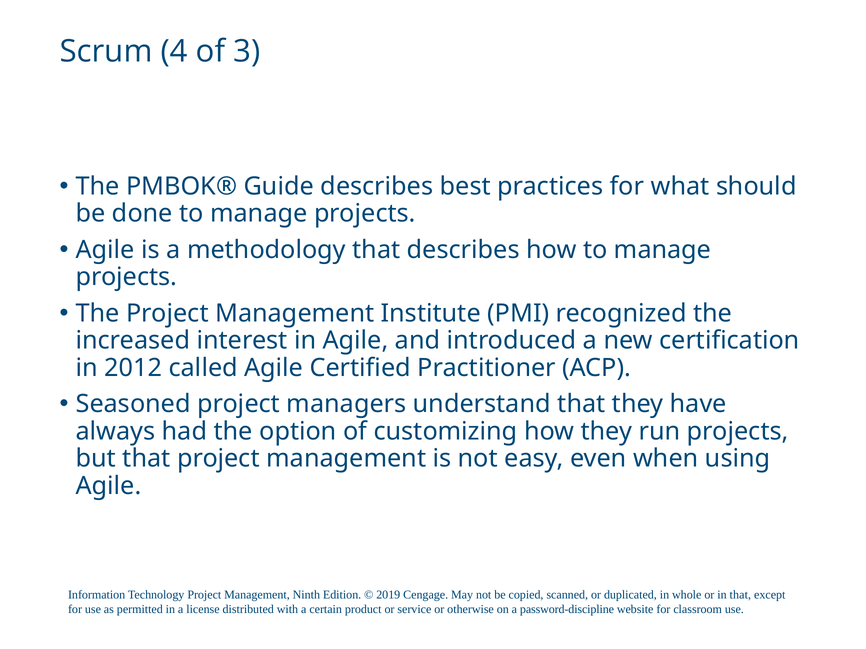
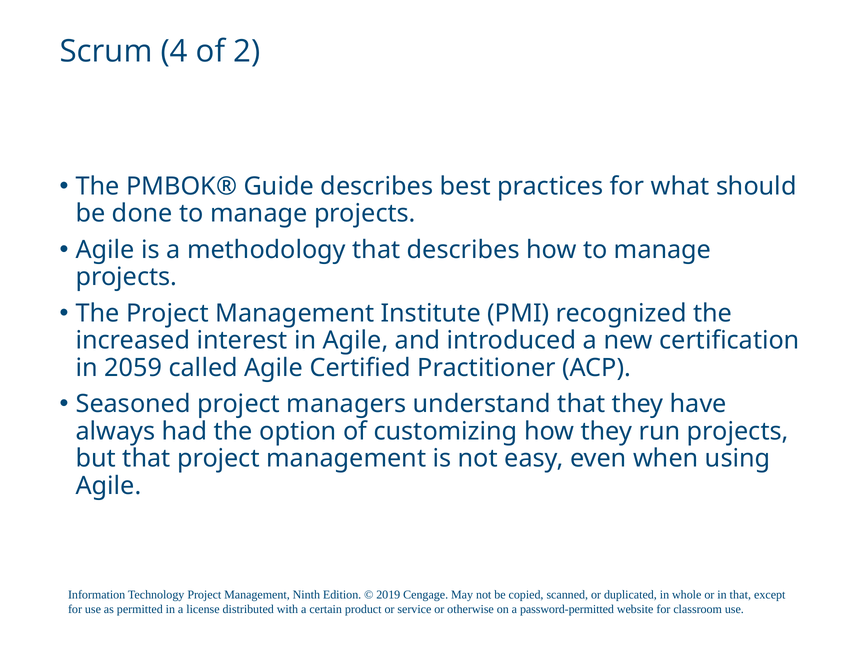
3: 3 -> 2
2012: 2012 -> 2059
password-discipline: password-discipline -> password-permitted
